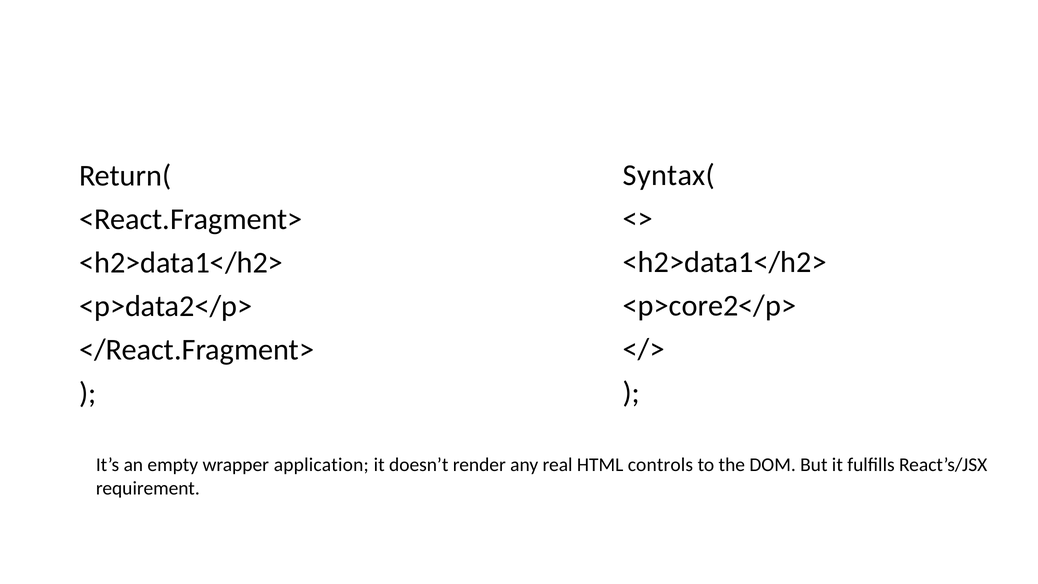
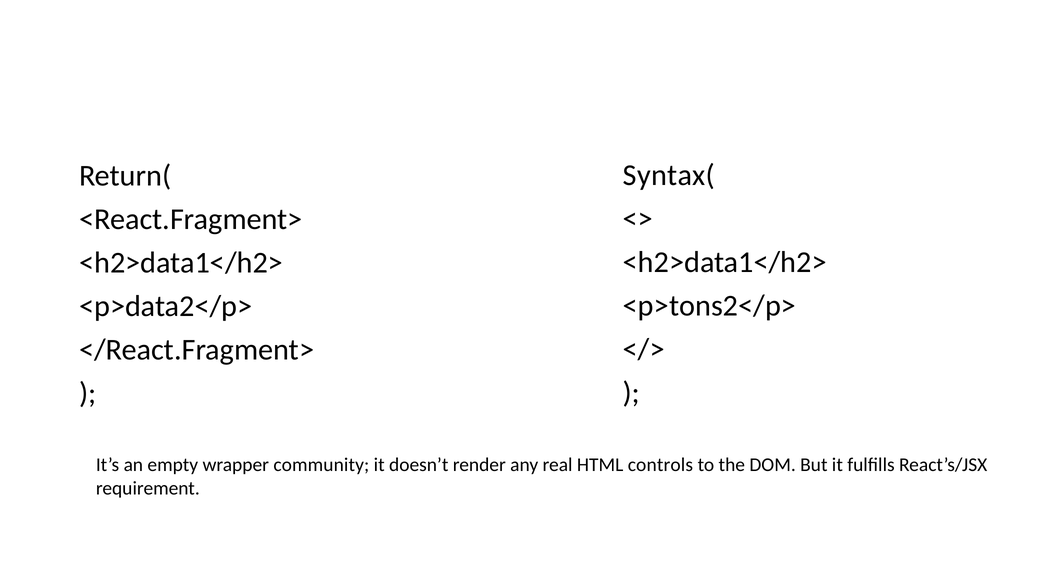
<p>core2</p>: <p>core2</p> -> <p>tons2</p>
application: application -> community
